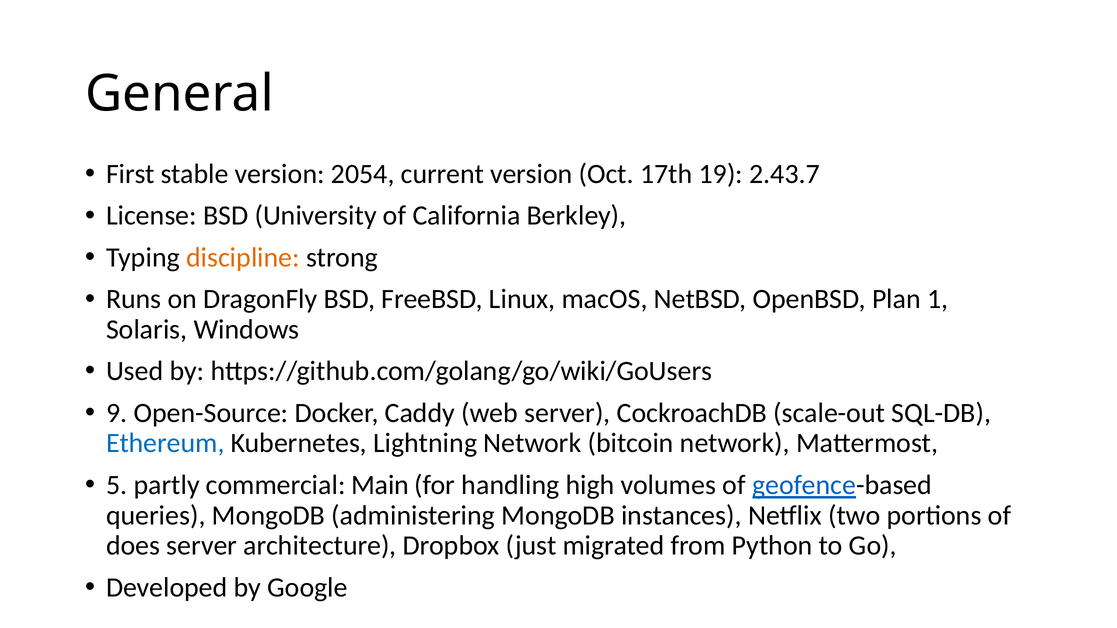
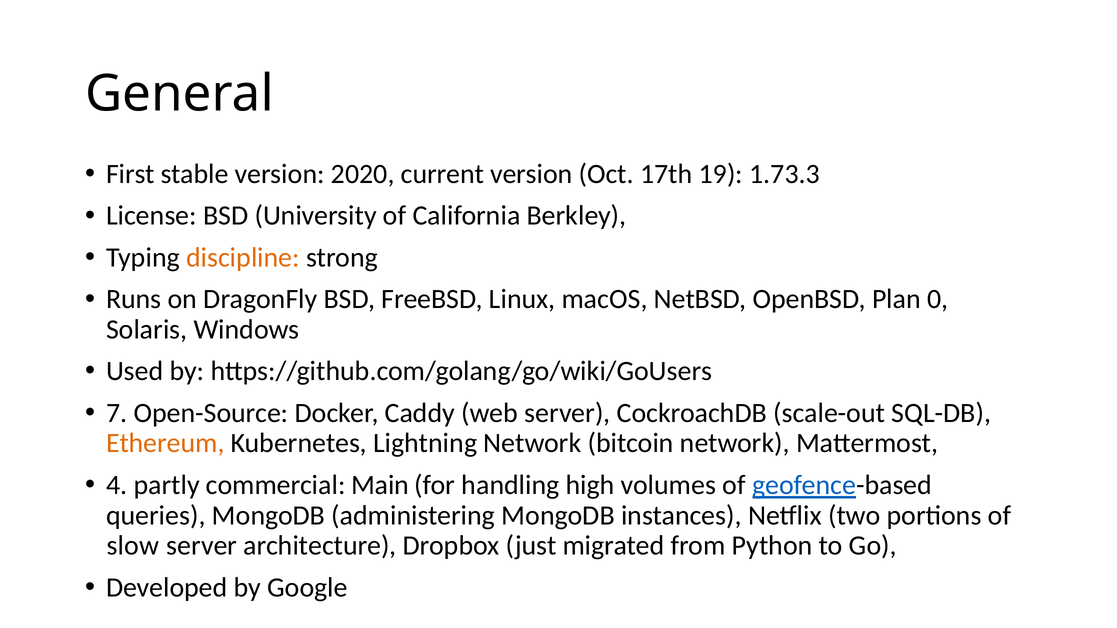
2054: 2054 -> 2020
2.43.7: 2.43.7 -> 1.73.3
1: 1 -> 0
9: 9 -> 7
Ethereum colour: blue -> orange
5: 5 -> 4
does: does -> slow
